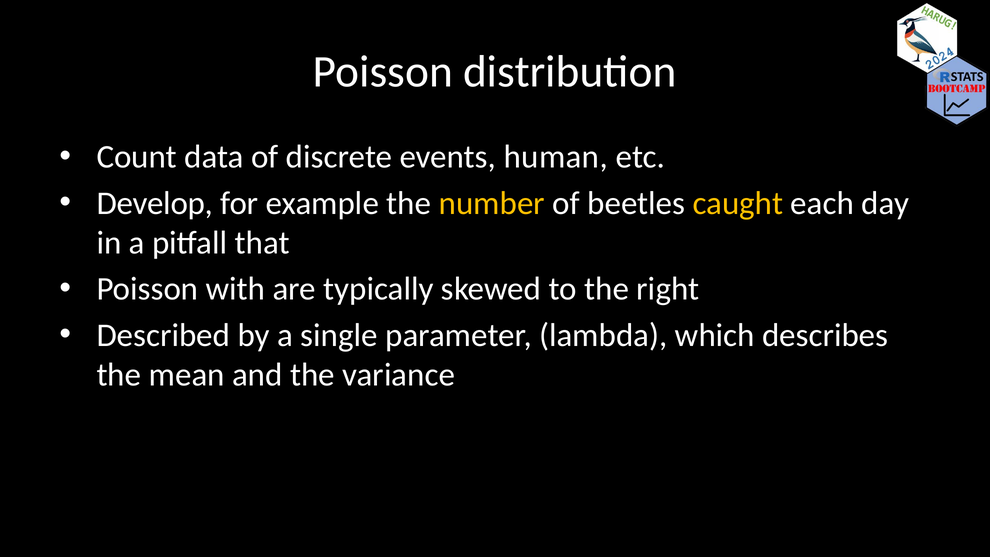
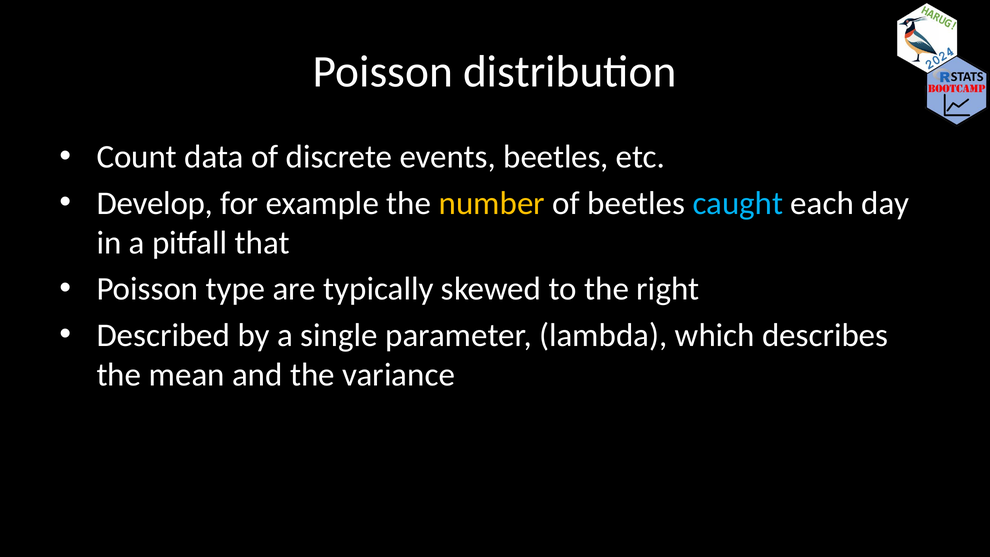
events human: human -> beetles
caught colour: yellow -> light blue
with: with -> type
